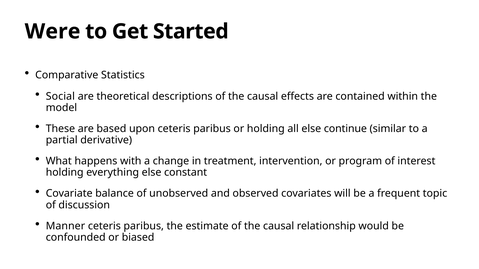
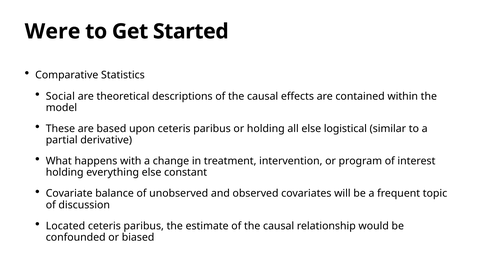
continue: continue -> logistical
Manner: Manner -> Located
